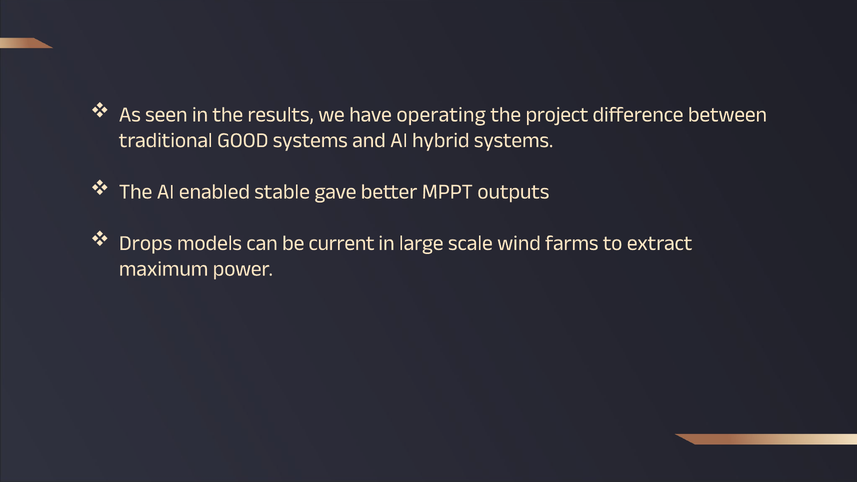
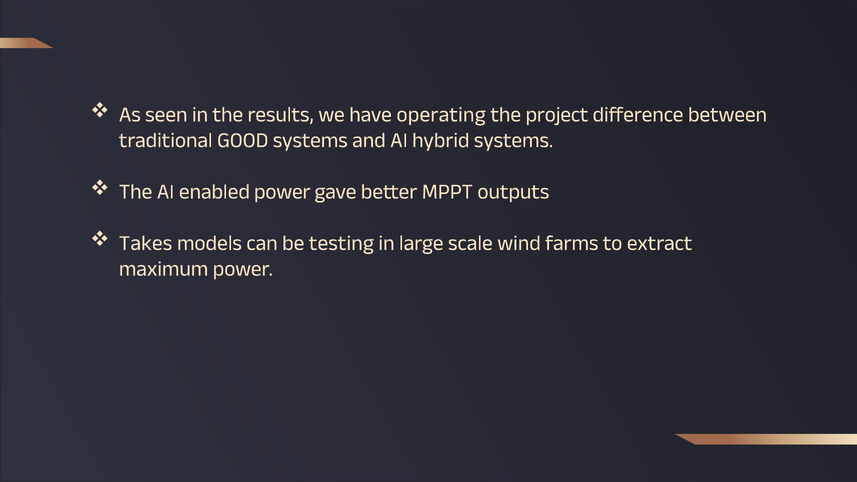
enabled stable: stable -> power
Drops: Drops -> Takes
current: current -> testing
